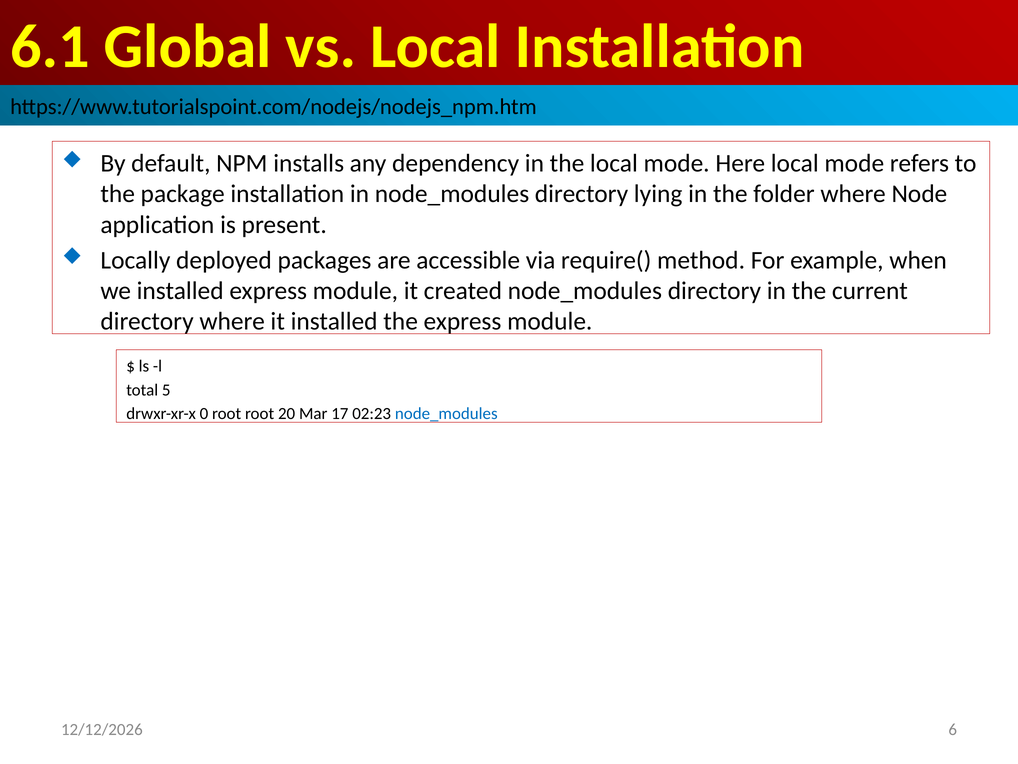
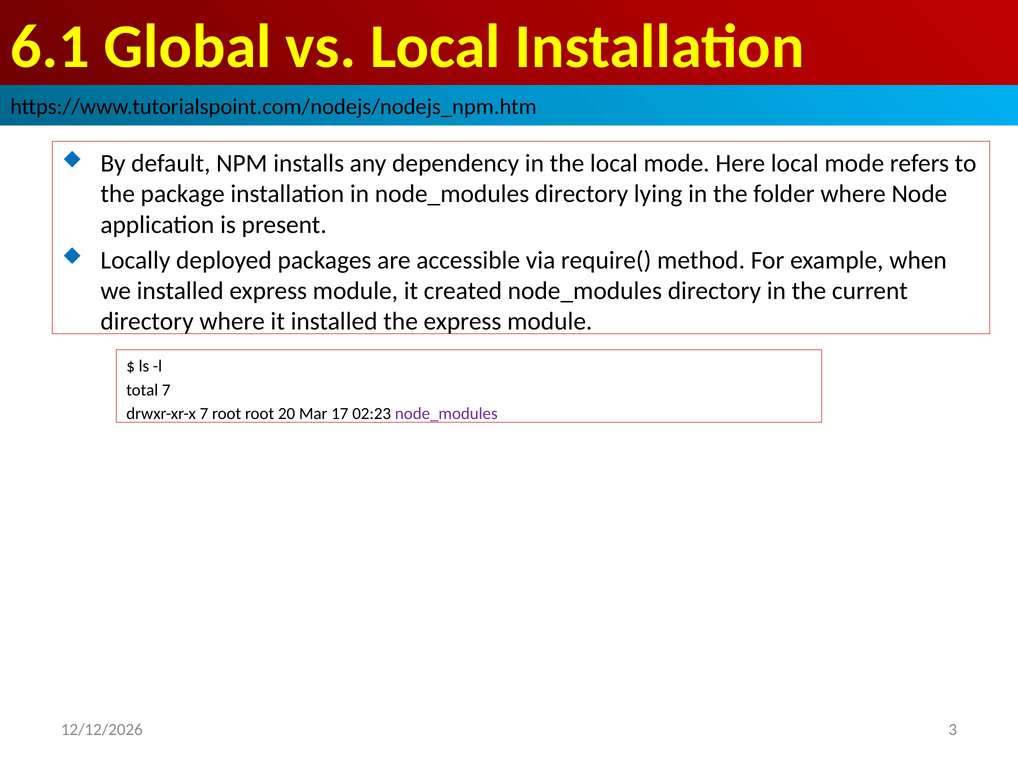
total 5: 5 -> 7
drwxr-xr-x 0: 0 -> 7
node_modules at (446, 414) colour: blue -> purple
6: 6 -> 3
